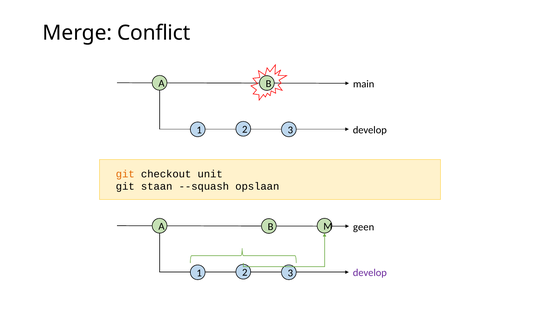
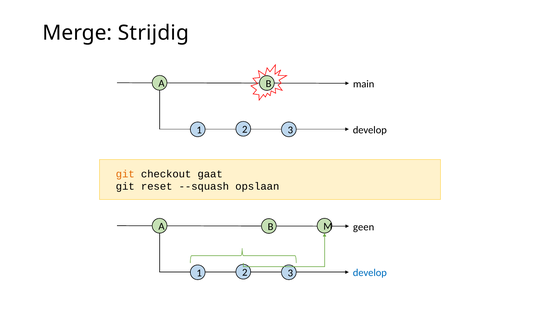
Conflict: Conflict -> Strijdig
unit: unit -> gaat
staan: staan -> reset
develop at (370, 273) colour: purple -> blue
